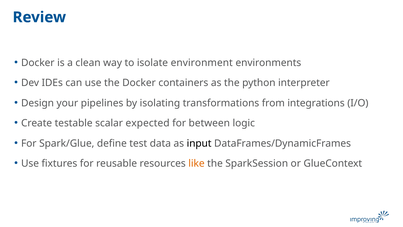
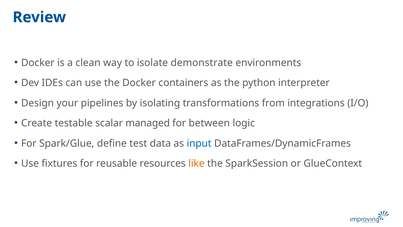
environment: environment -> demonstrate
expected: expected -> managed
input colour: black -> blue
